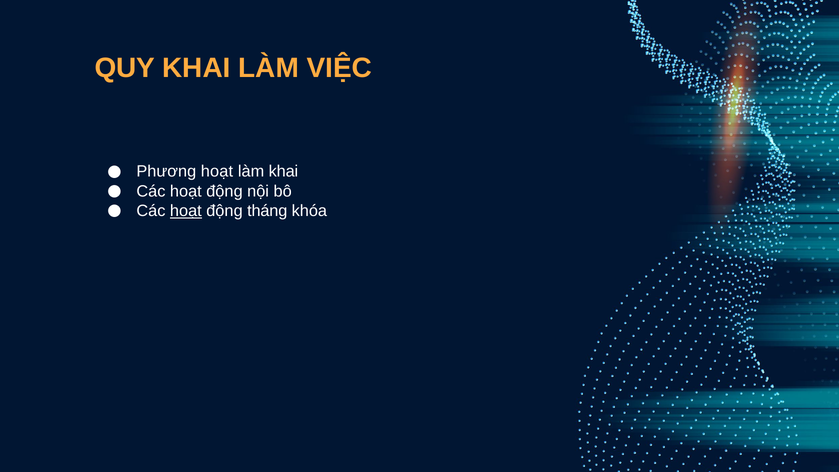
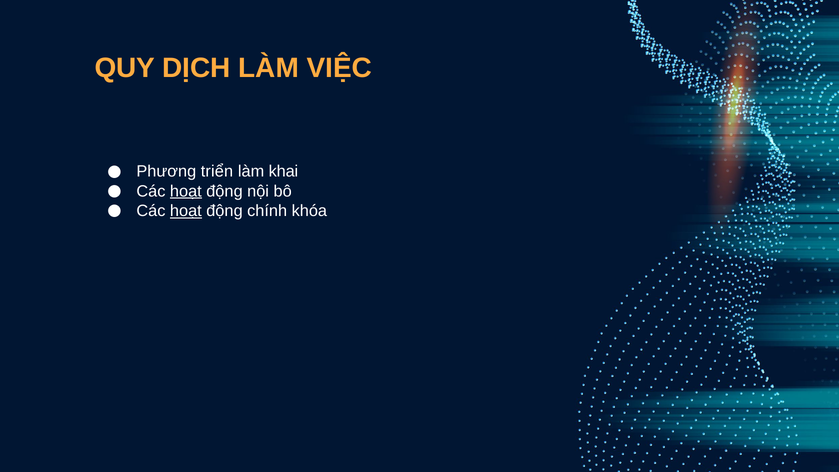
QUY KHAI: KHAI -> DỊCH
Phương hoạt: hoạt -> triển
hoạt at (186, 191) underline: none -> present
tháng: tháng -> chính
